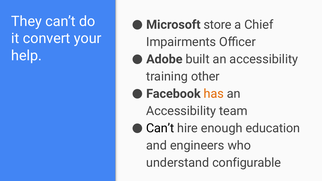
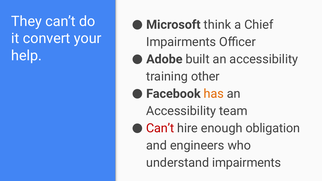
store: store -> think
Can’t at (160, 128) colour: black -> red
education: education -> obligation
understand configurable: configurable -> impairments
